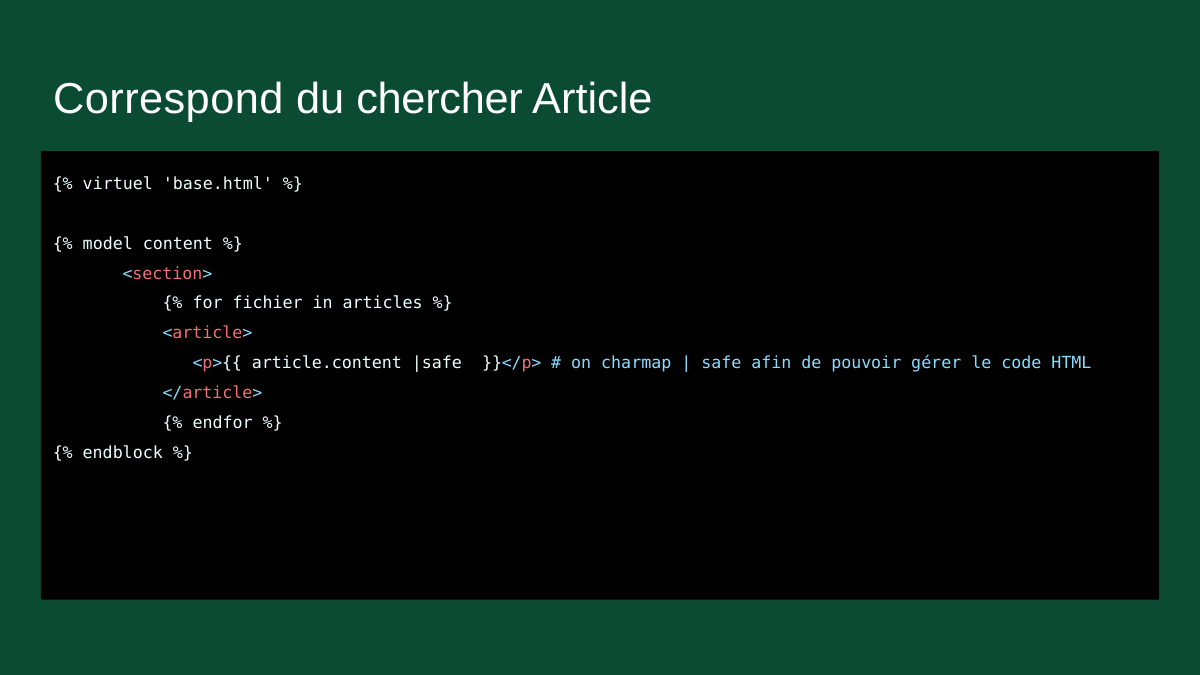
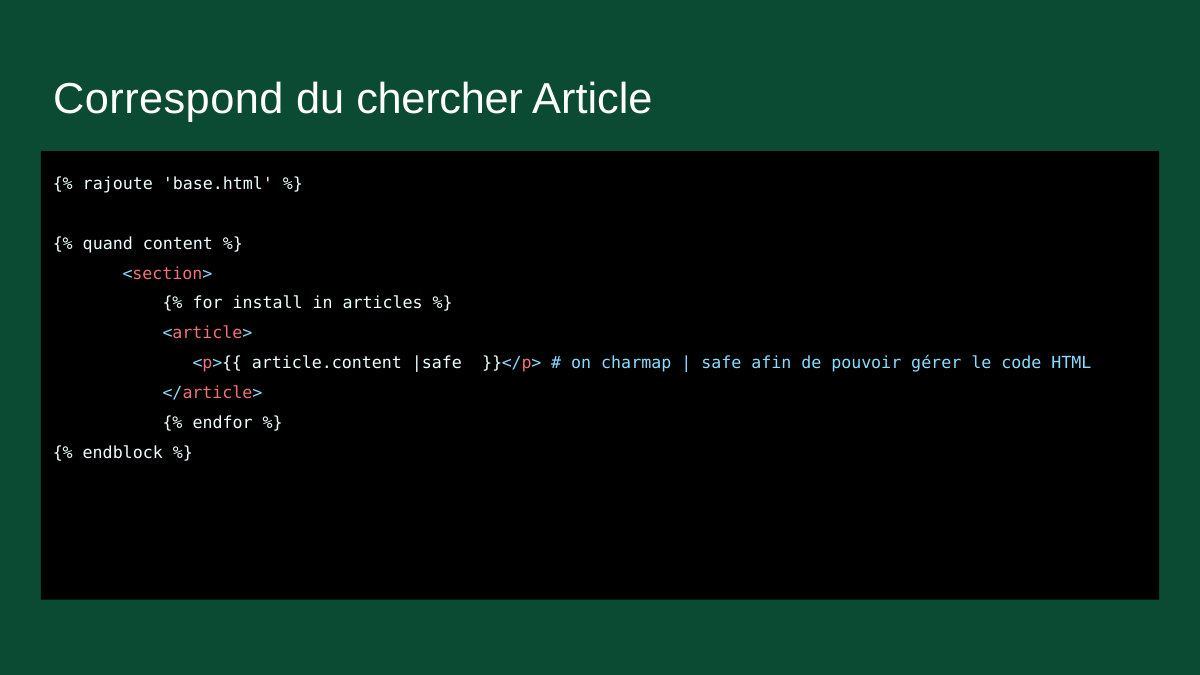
virtuel: virtuel -> rajoute
model: model -> quand
fichier: fichier -> install
